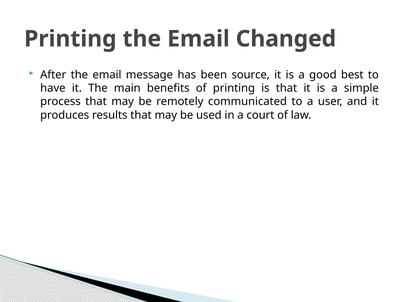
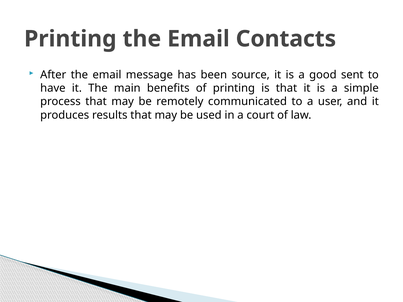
Changed: Changed -> Contacts
best: best -> sent
